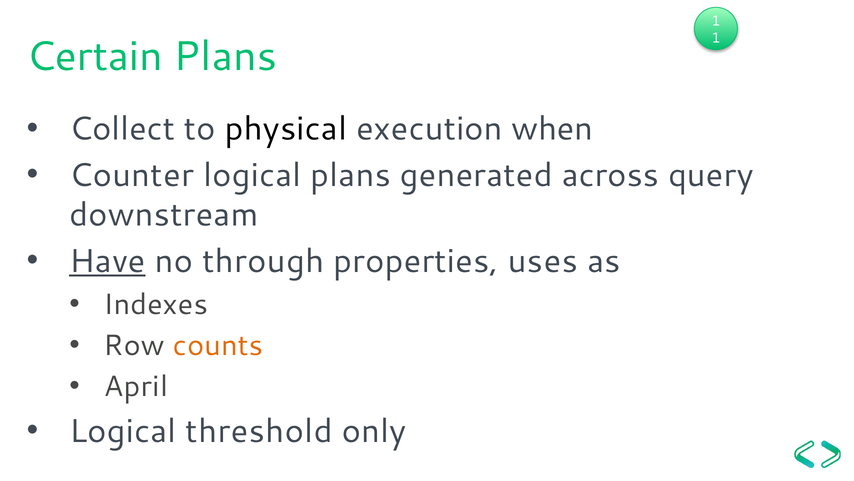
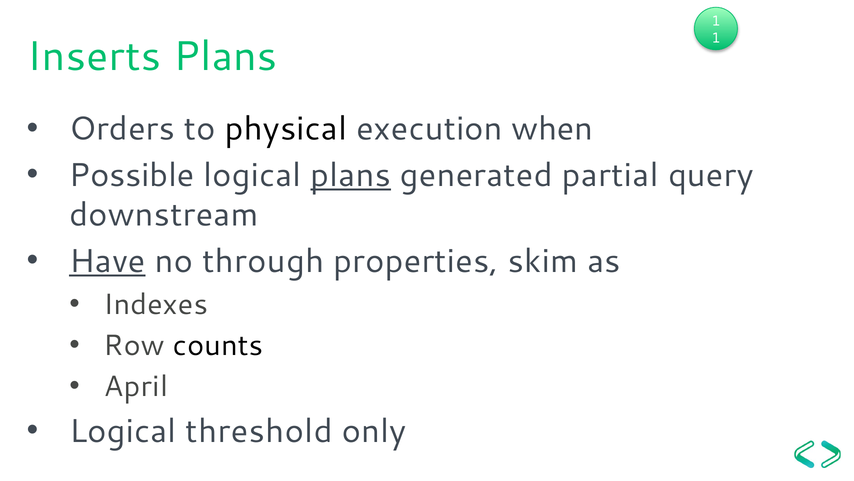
Certain: Certain -> Inserts
Collect: Collect -> Orders
Counter: Counter -> Possible
plans at (351, 175) underline: none -> present
across: across -> partial
uses: uses -> skim
counts colour: orange -> black
